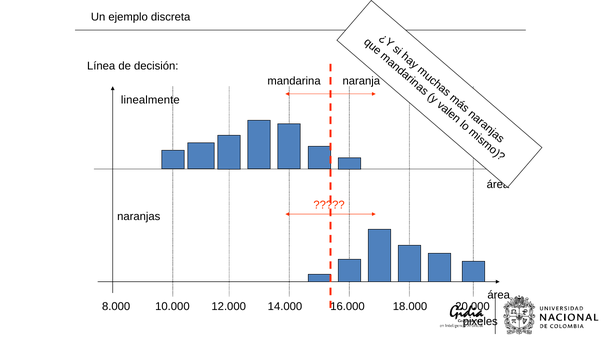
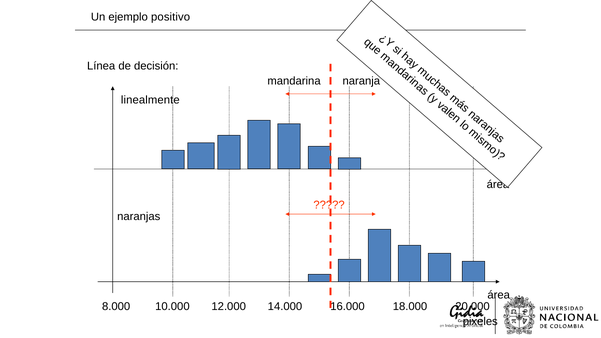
discreta: discreta -> positivo
